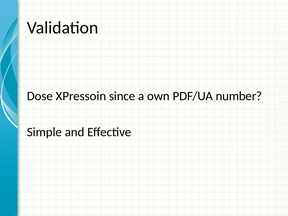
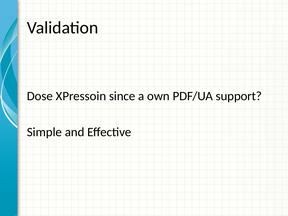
number: number -> support
